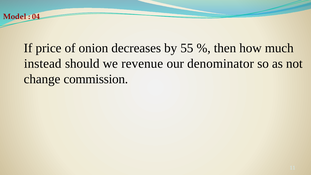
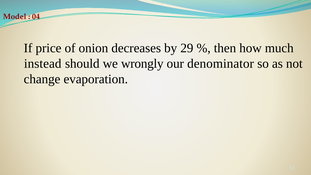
55: 55 -> 29
revenue: revenue -> wrongly
commission: commission -> evaporation
